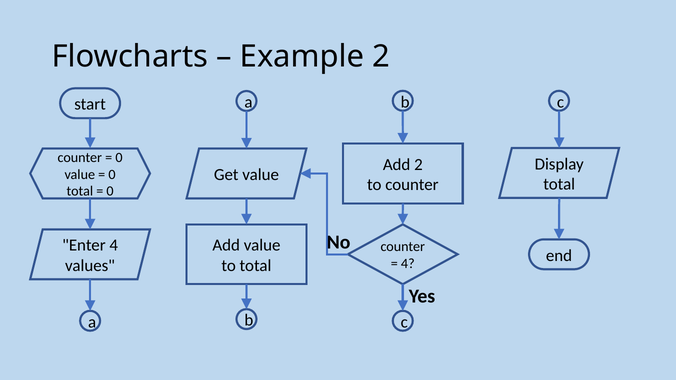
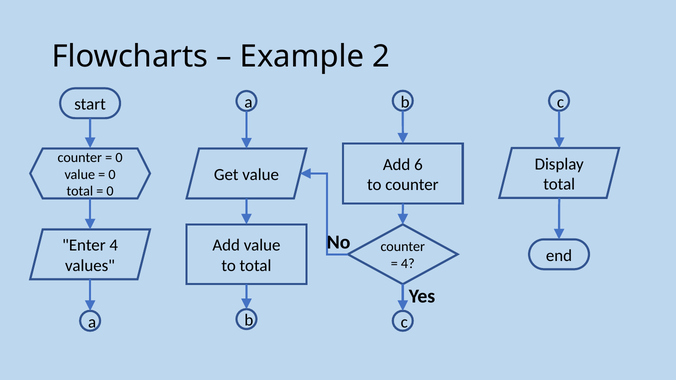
Add 2: 2 -> 6
